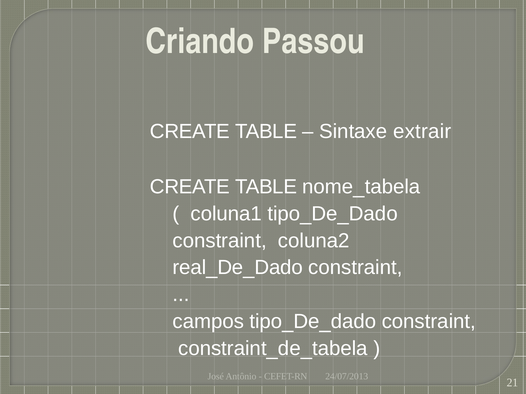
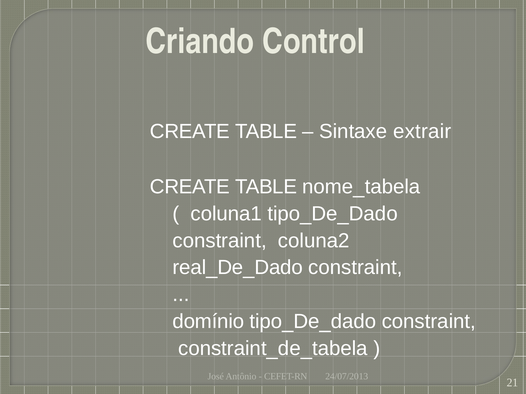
Passou: Passou -> Control
campos: campos -> domínio
